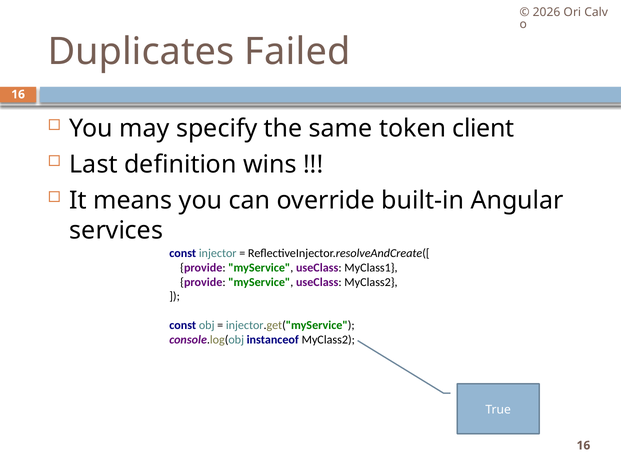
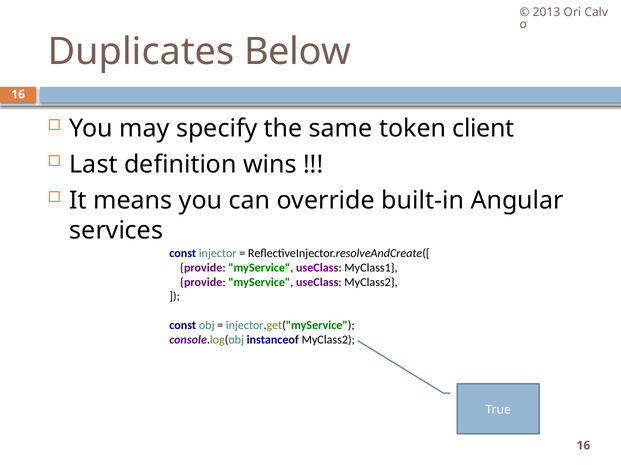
2026: 2026 -> 2013
Failed: Failed -> Below
